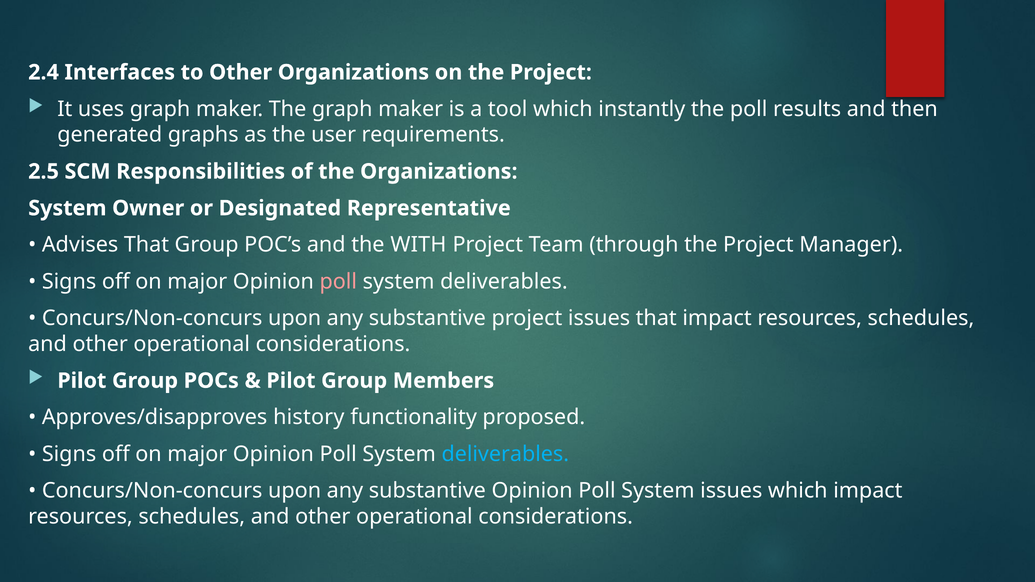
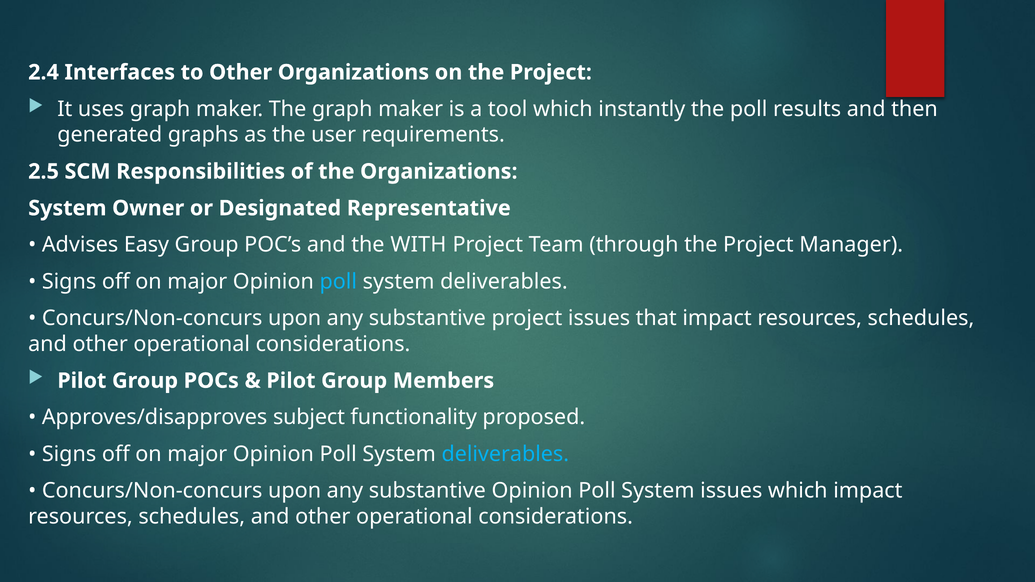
Advises That: That -> Easy
poll at (338, 282) colour: pink -> light blue
history: history -> subject
